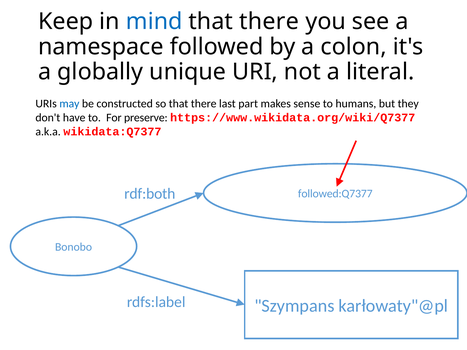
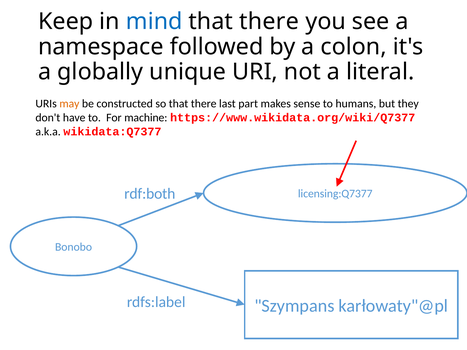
may colour: blue -> orange
preserve: preserve -> machine
followed:Q7377: followed:Q7377 -> licensing:Q7377
